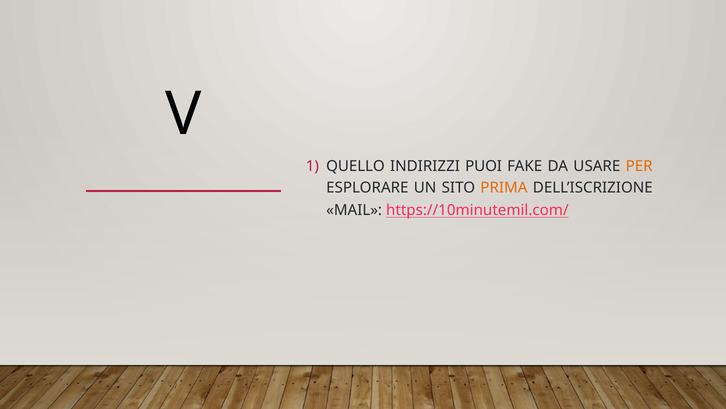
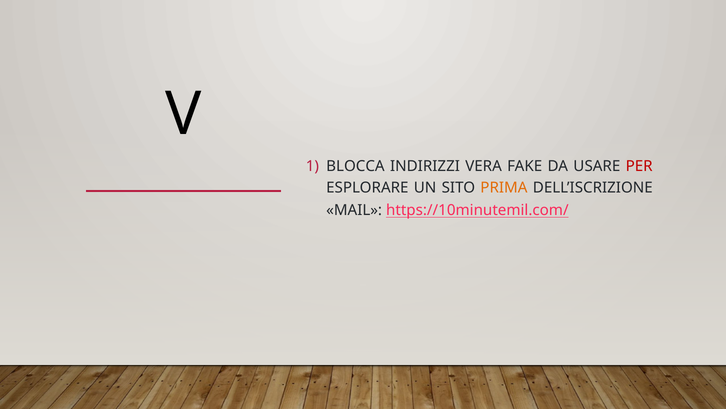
QUELLO: QUELLO -> BLOCCA
PUOI: PUOI -> VERA
PER colour: orange -> red
